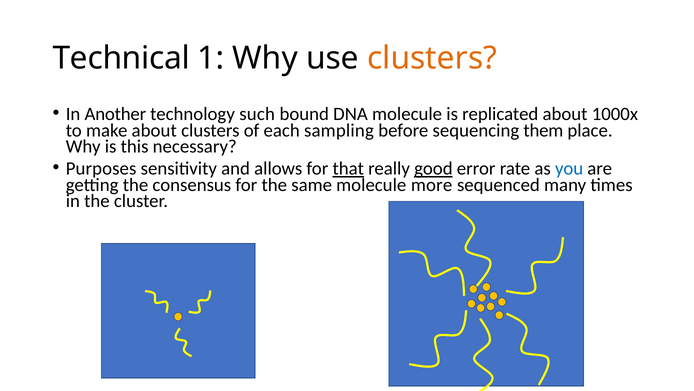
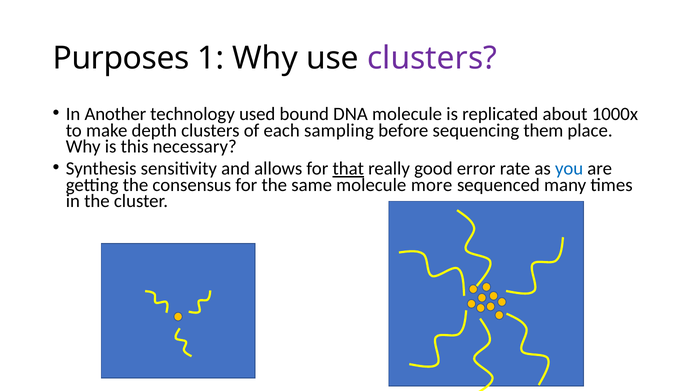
Technical: Technical -> Purposes
clusters at (432, 58) colour: orange -> purple
such: such -> used
make about: about -> depth
Purposes: Purposes -> Synthesis
good underline: present -> none
